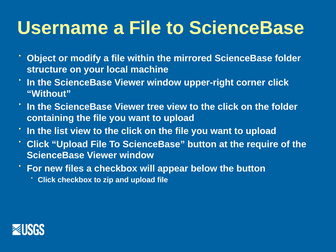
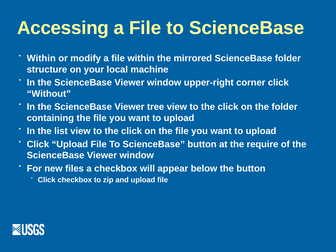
Username: Username -> Accessing
Object at (41, 58): Object -> Within
